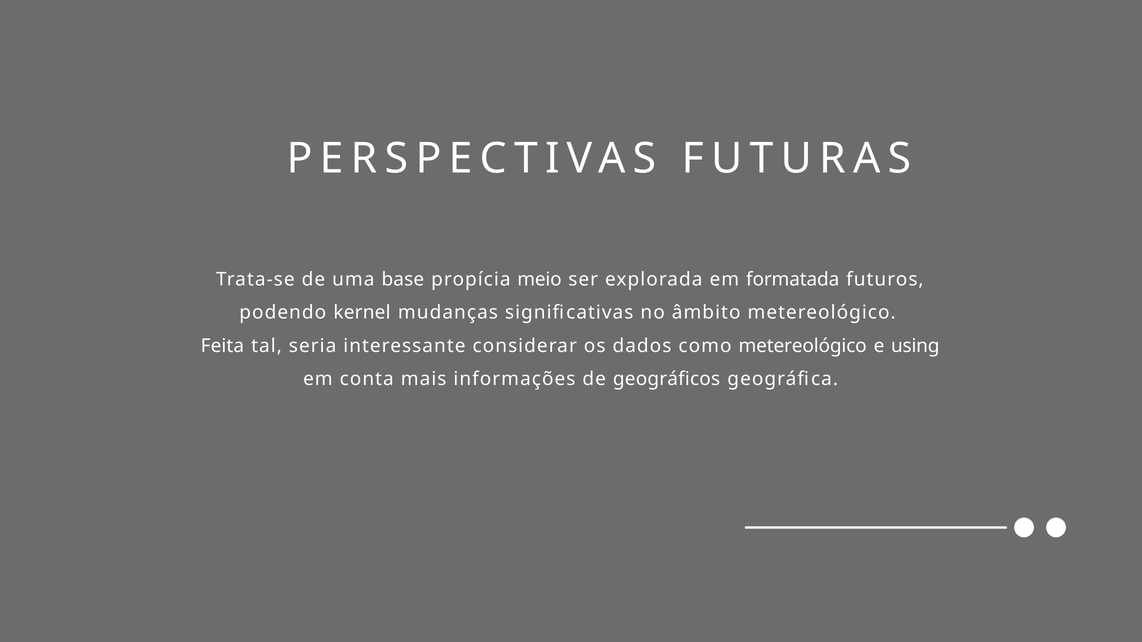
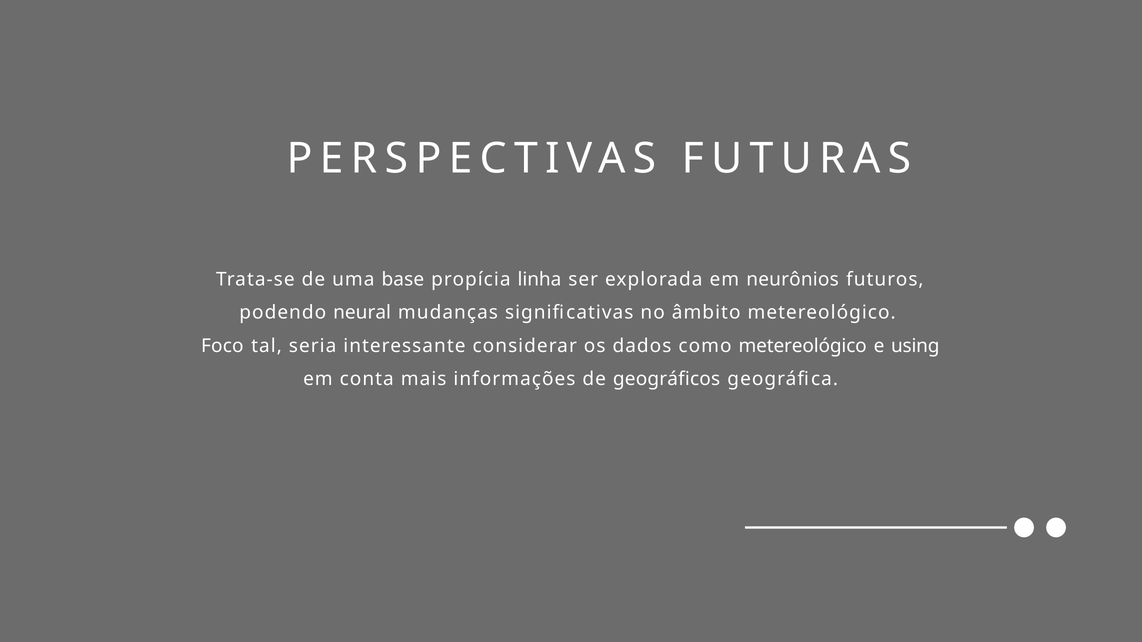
meio: meio -> linha
formatada: formatada -> neurônios
kernel: kernel -> neural
Feita: Feita -> Foco
